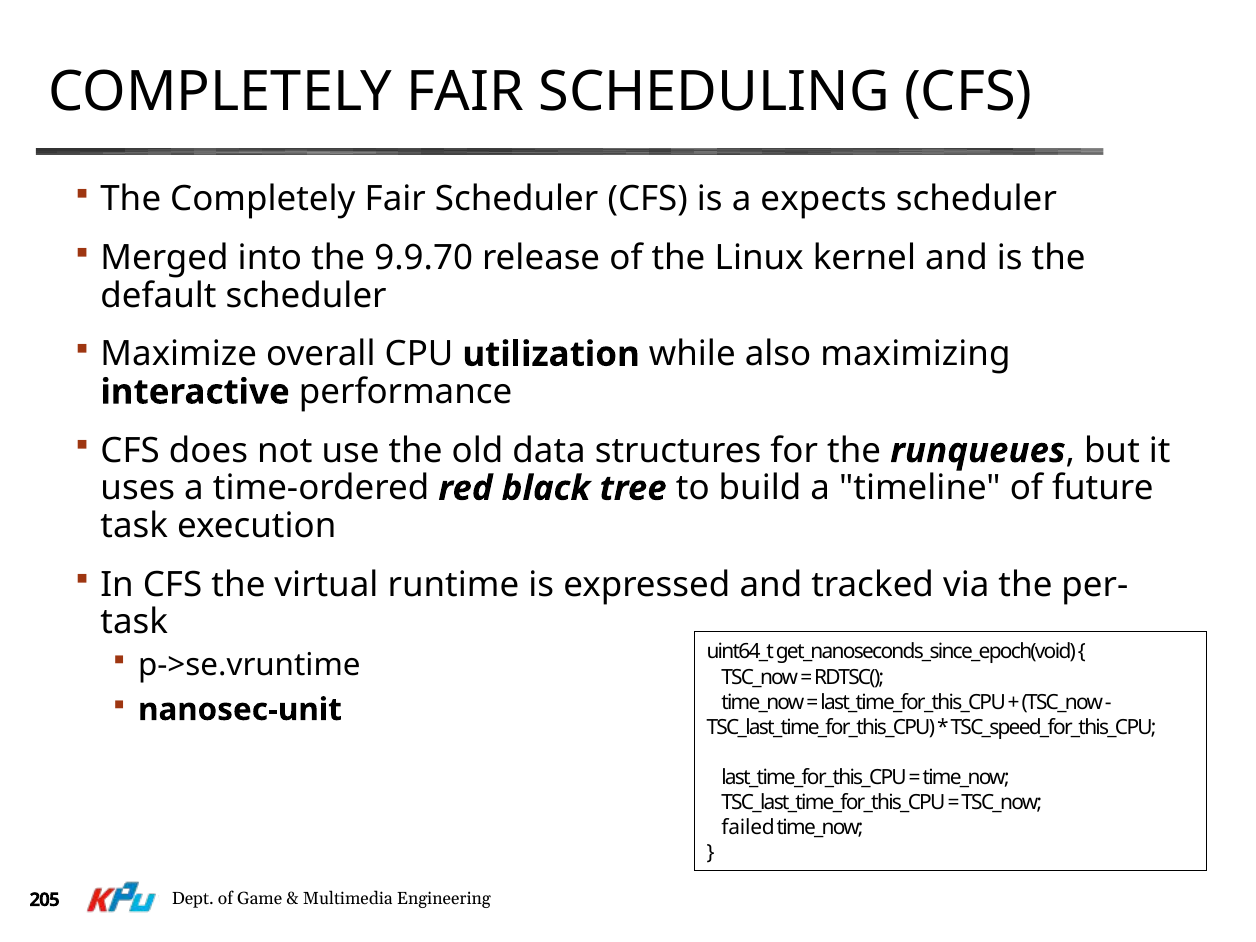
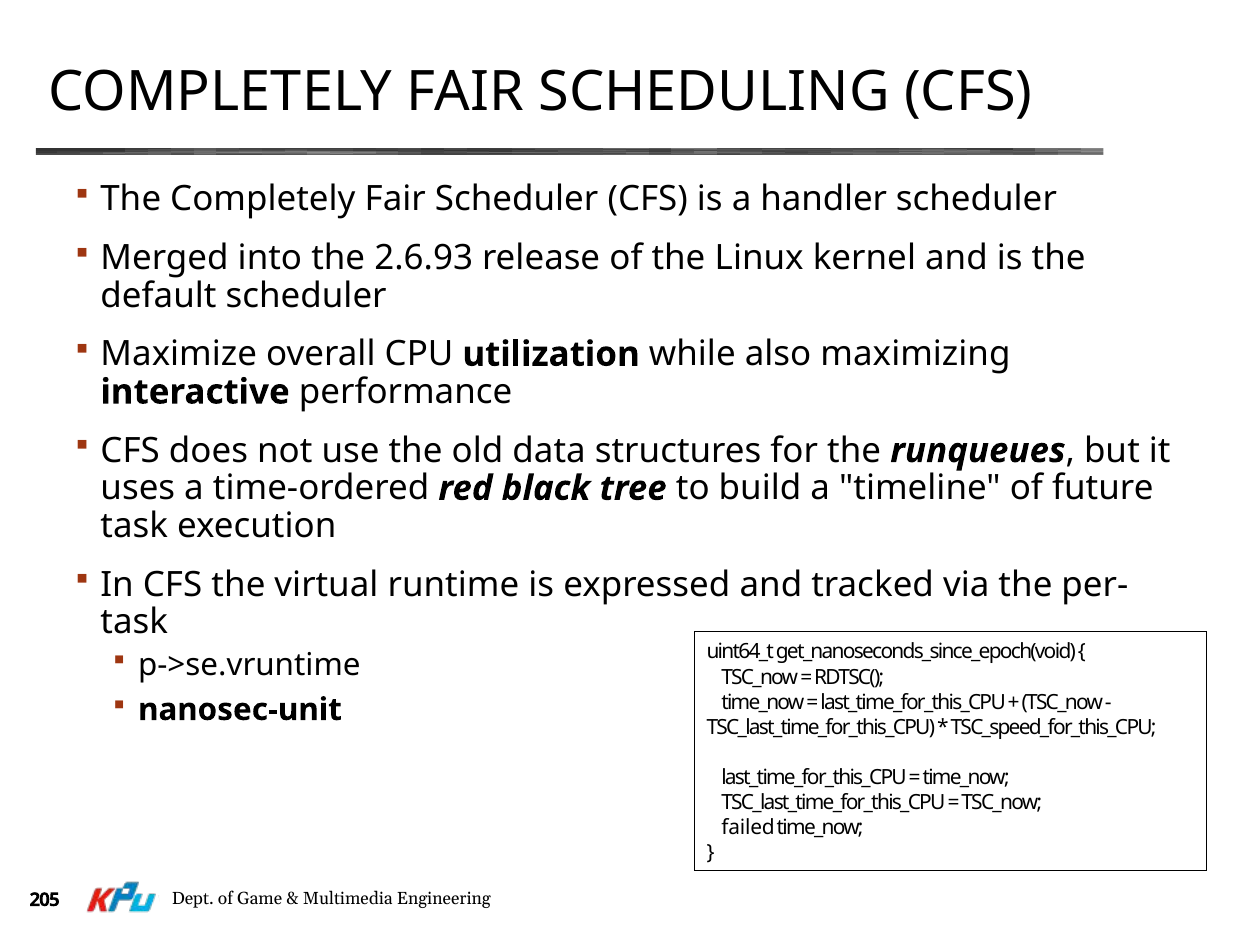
expects: expects -> handler
9.9.70: 9.9.70 -> 2.6.93
